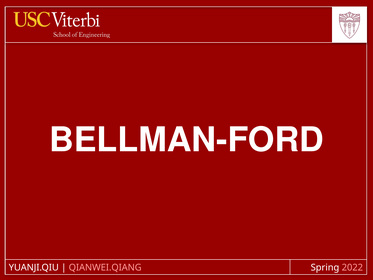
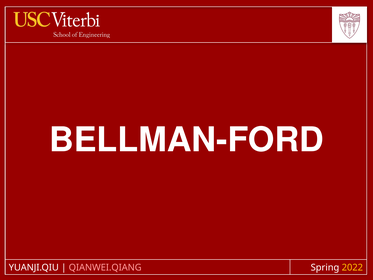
2022 colour: pink -> yellow
